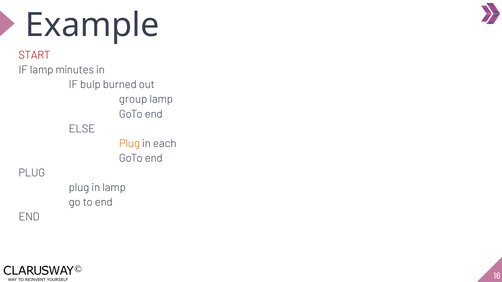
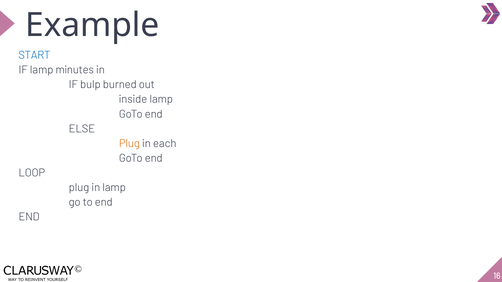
START colour: red -> blue
group: group -> inside
PLUG at (32, 173): PLUG -> LOOP
